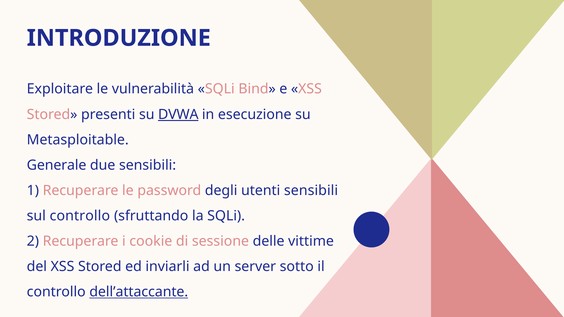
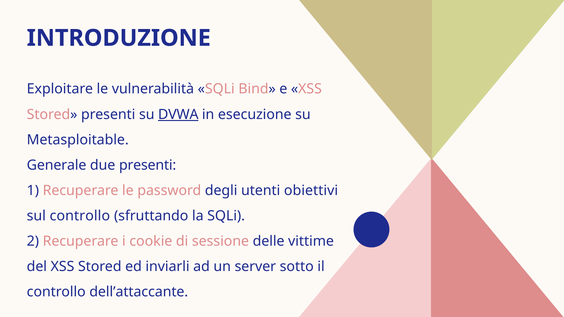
due sensibili: sensibili -> presenti
utenti sensibili: sensibili -> obiettivi
dell’attaccante underline: present -> none
